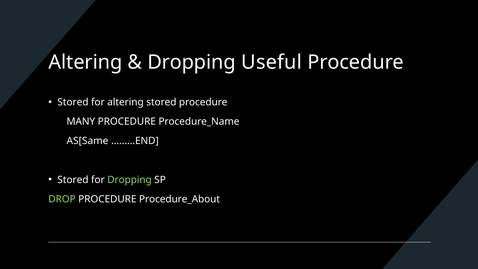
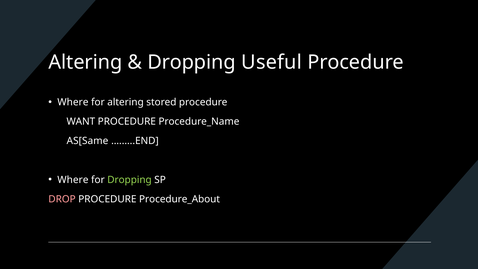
Stored at (73, 102): Stored -> Where
MANY: MANY -> WANT
Stored at (73, 180): Stored -> Where
DROP colour: light green -> pink
